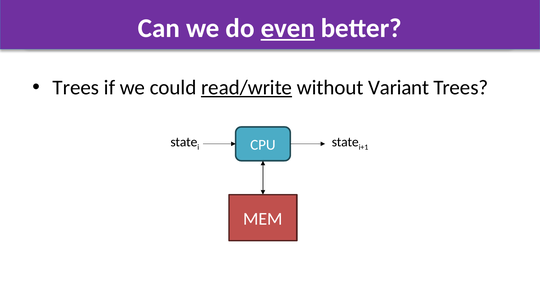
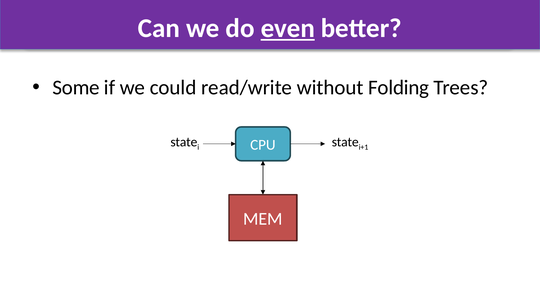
Trees at (76, 88): Trees -> Some
read/write underline: present -> none
Variant: Variant -> Folding
